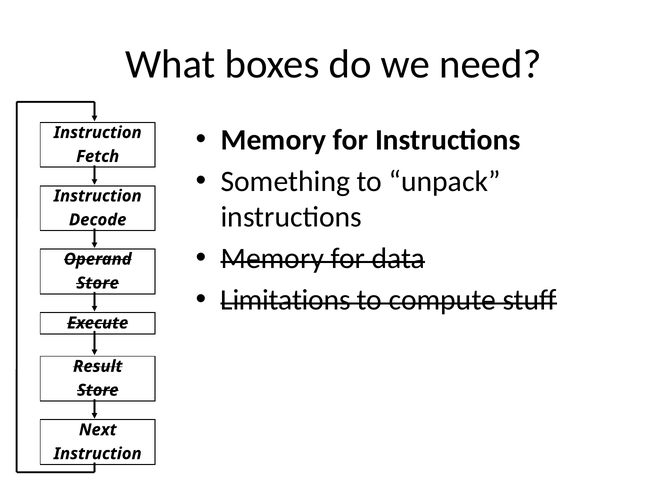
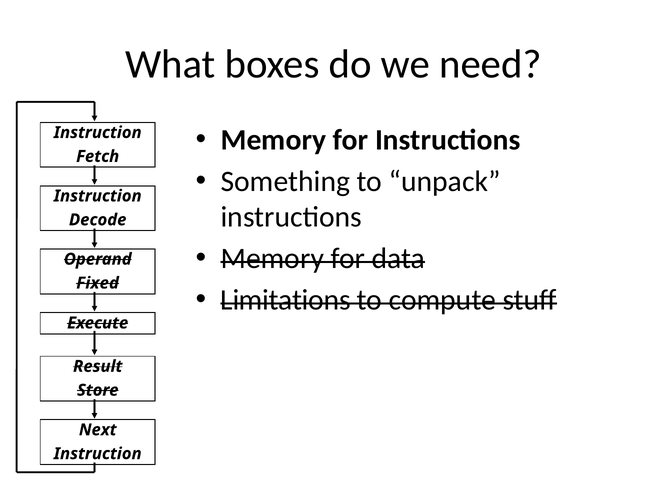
Store at (98, 283): Store -> Fixed
